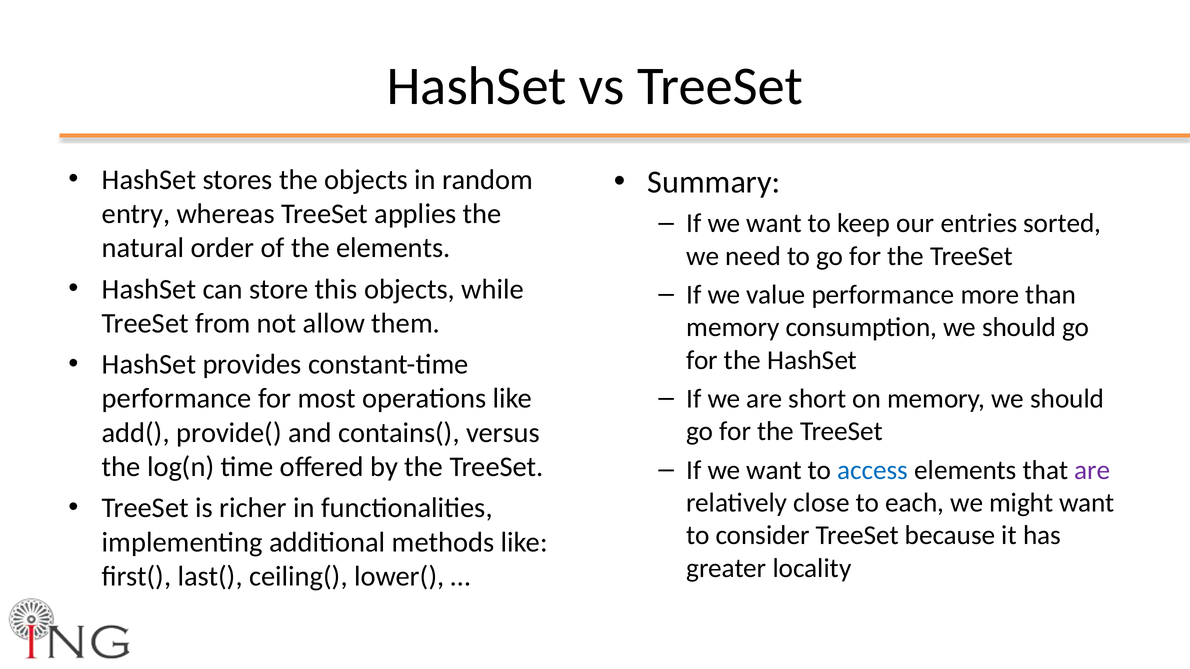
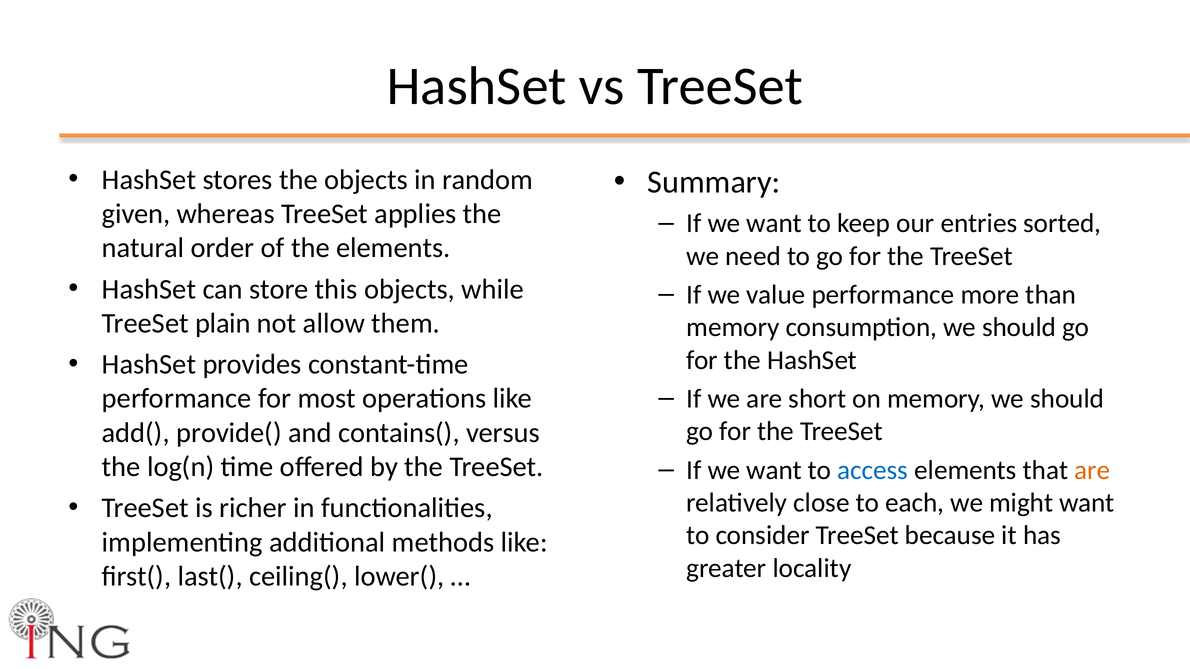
entry: entry -> given
from: from -> plain
are at (1092, 470) colour: purple -> orange
